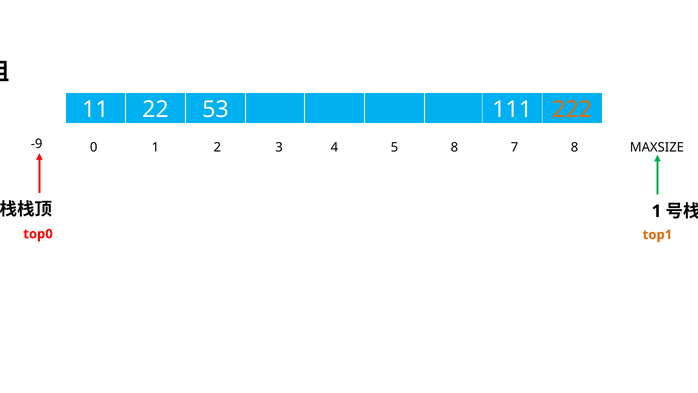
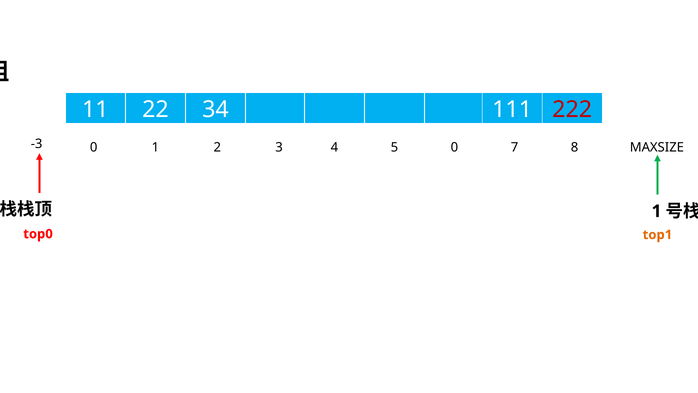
53: 53 -> 34
222 colour: orange -> red
-9: -9 -> -3
5 8: 8 -> 0
